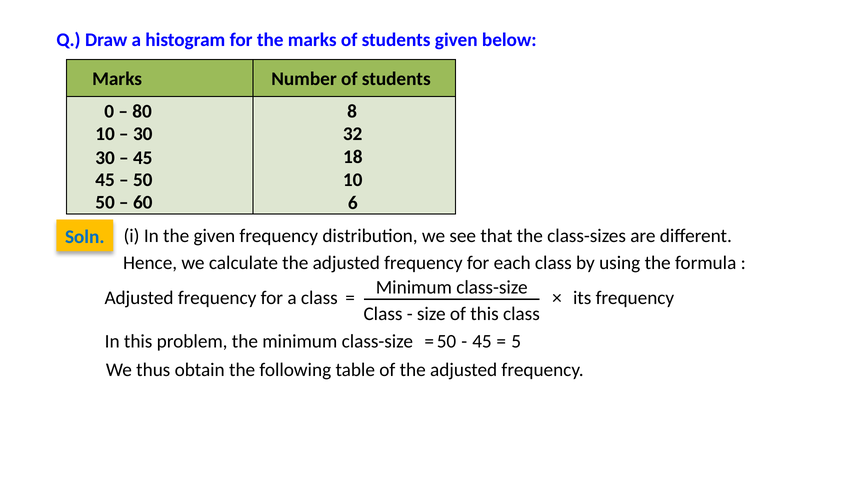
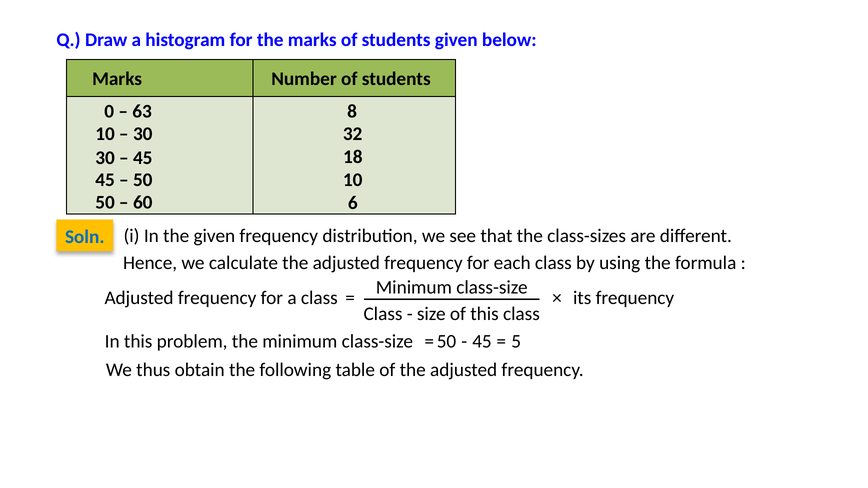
80: 80 -> 63
